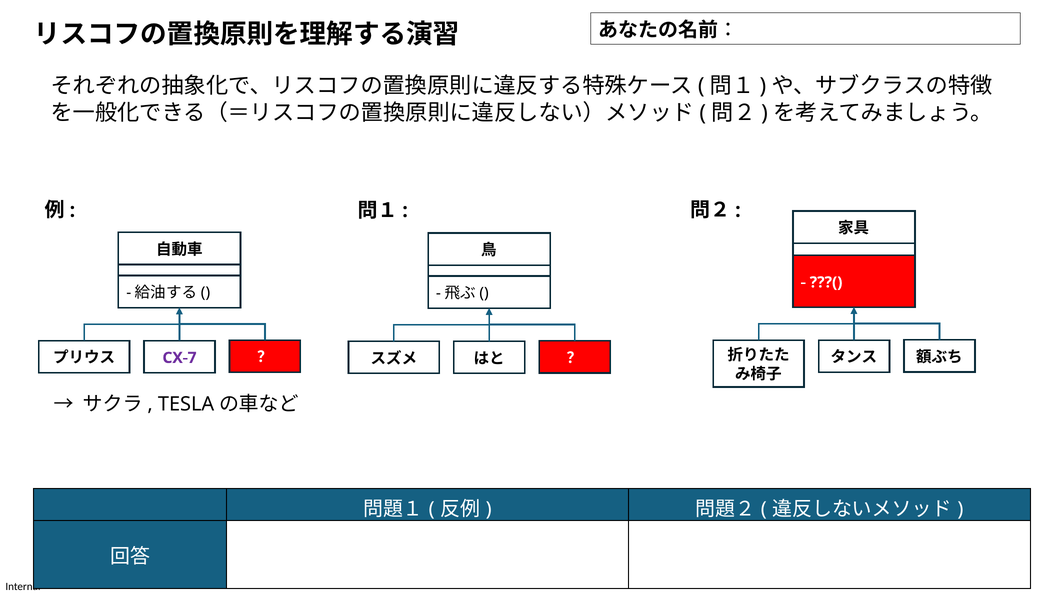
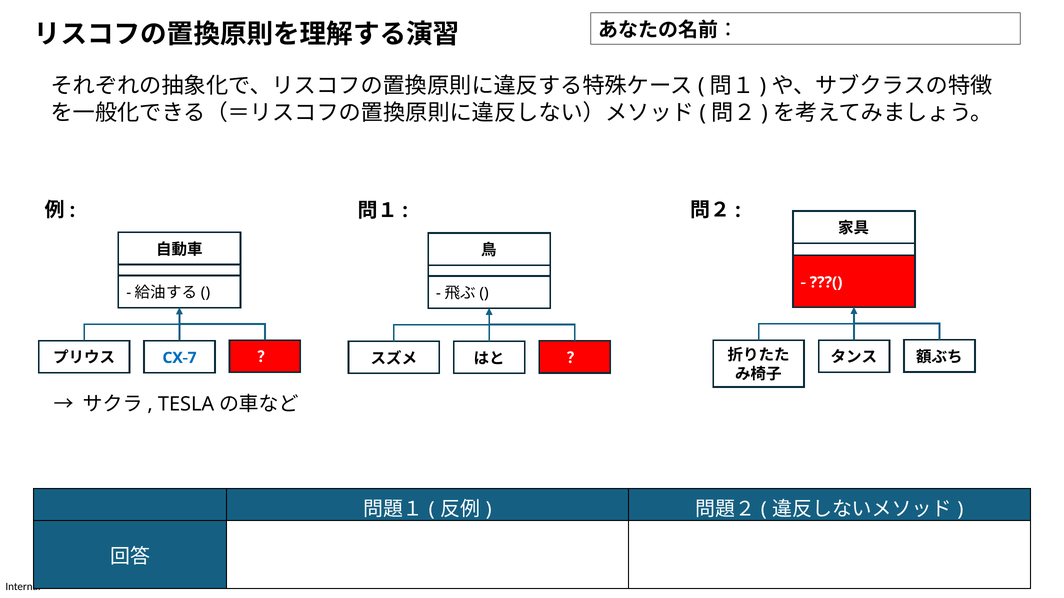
CX-7 colour: purple -> blue
